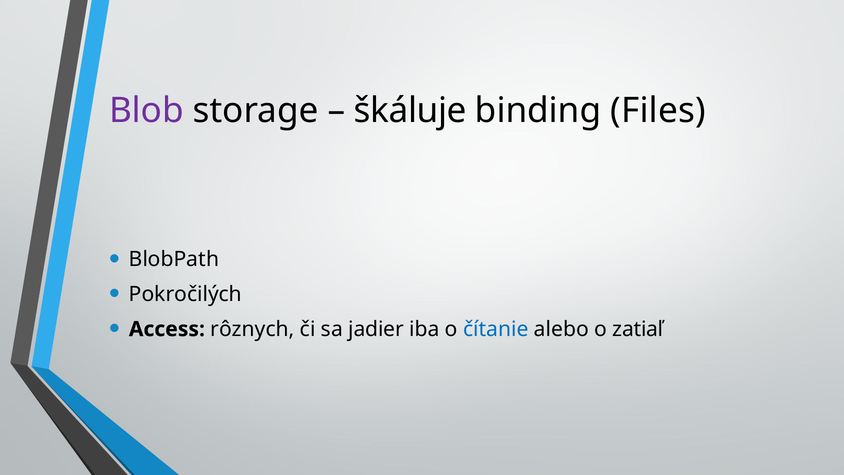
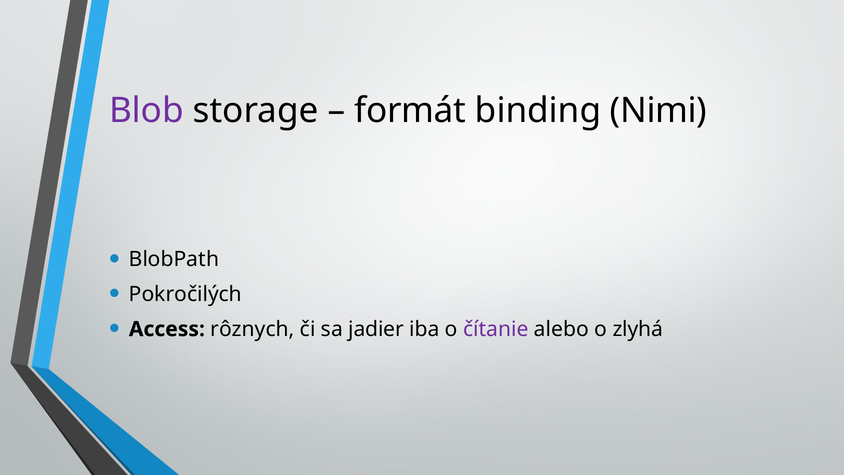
škáluje: škáluje -> formát
Files: Files -> Nimi
čítanie colour: blue -> purple
zatiaľ: zatiaľ -> zlyhá
